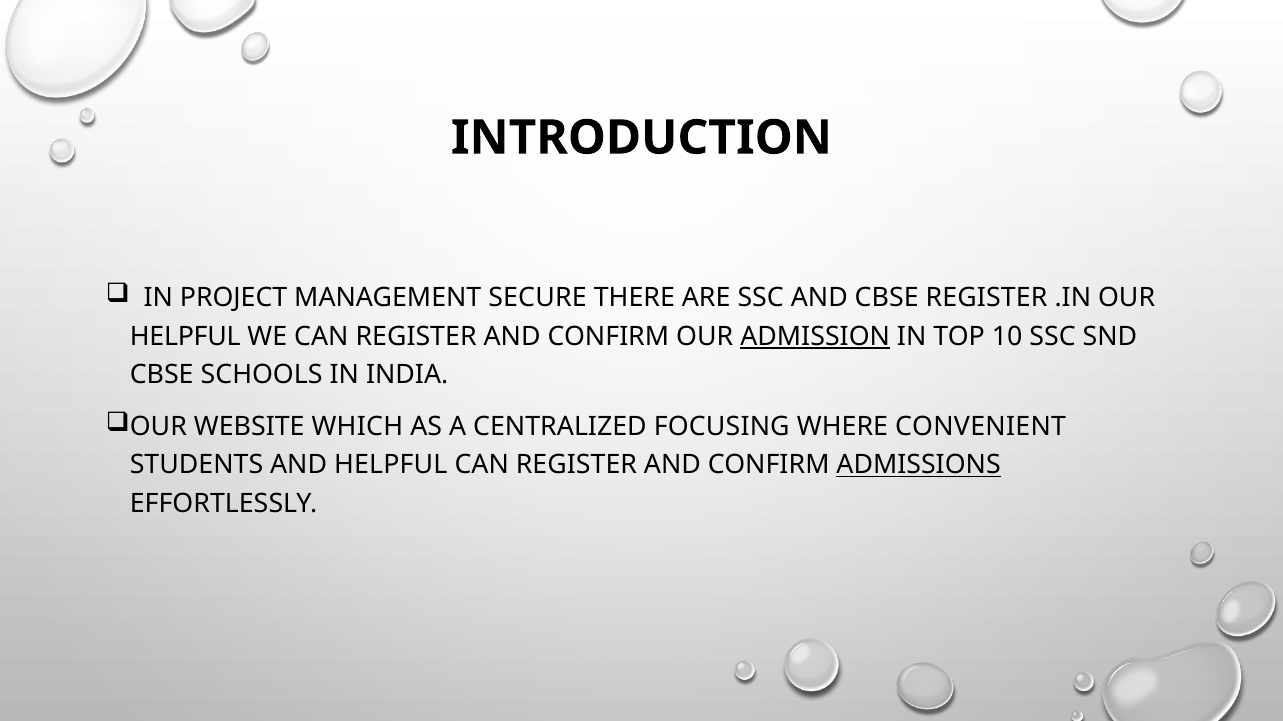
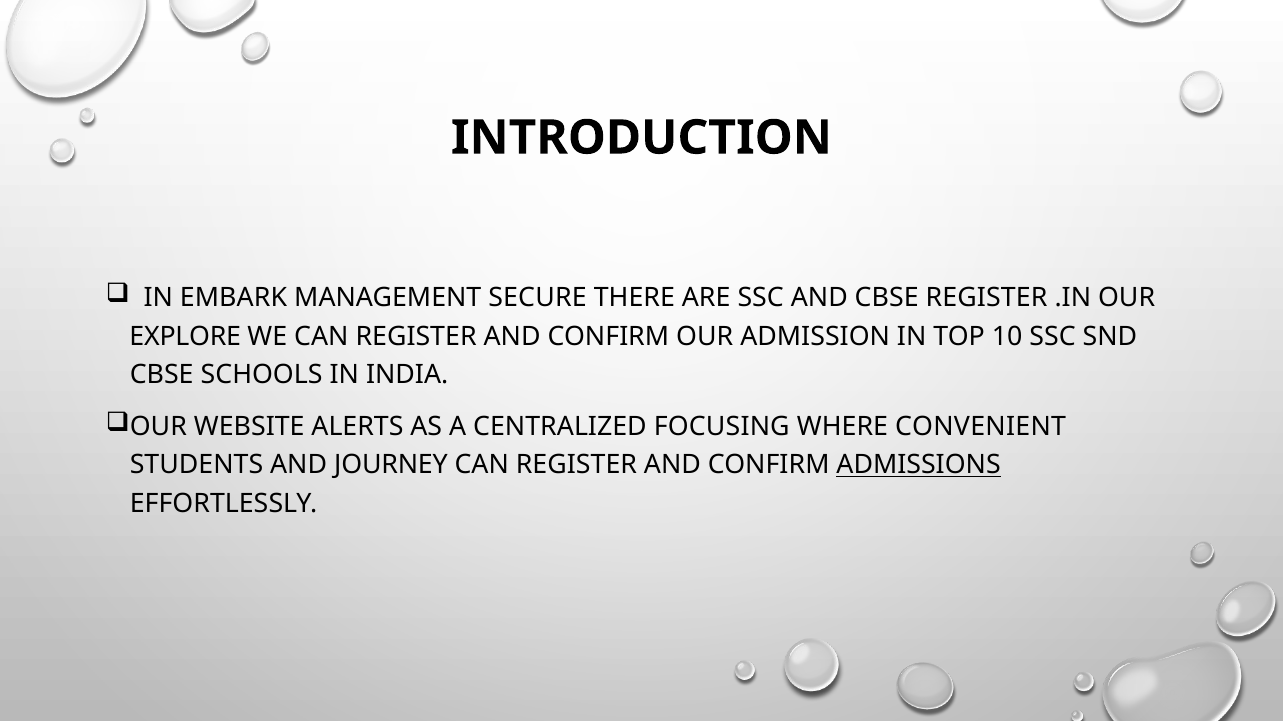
PROJECT: PROJECT -> EMBARK
HELPFUL at (185, 337): HELPFUL -> EXPLORE
ADMISSION underline: present -> none
WHICH: WHICH -> ALERTS
AND HELPFUL: HELPFUL -> JOURNEY
